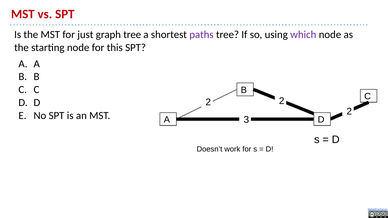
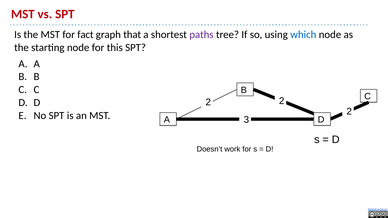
just: just -> fact
graph tree: tree -> that
which colour: purple -> blue
